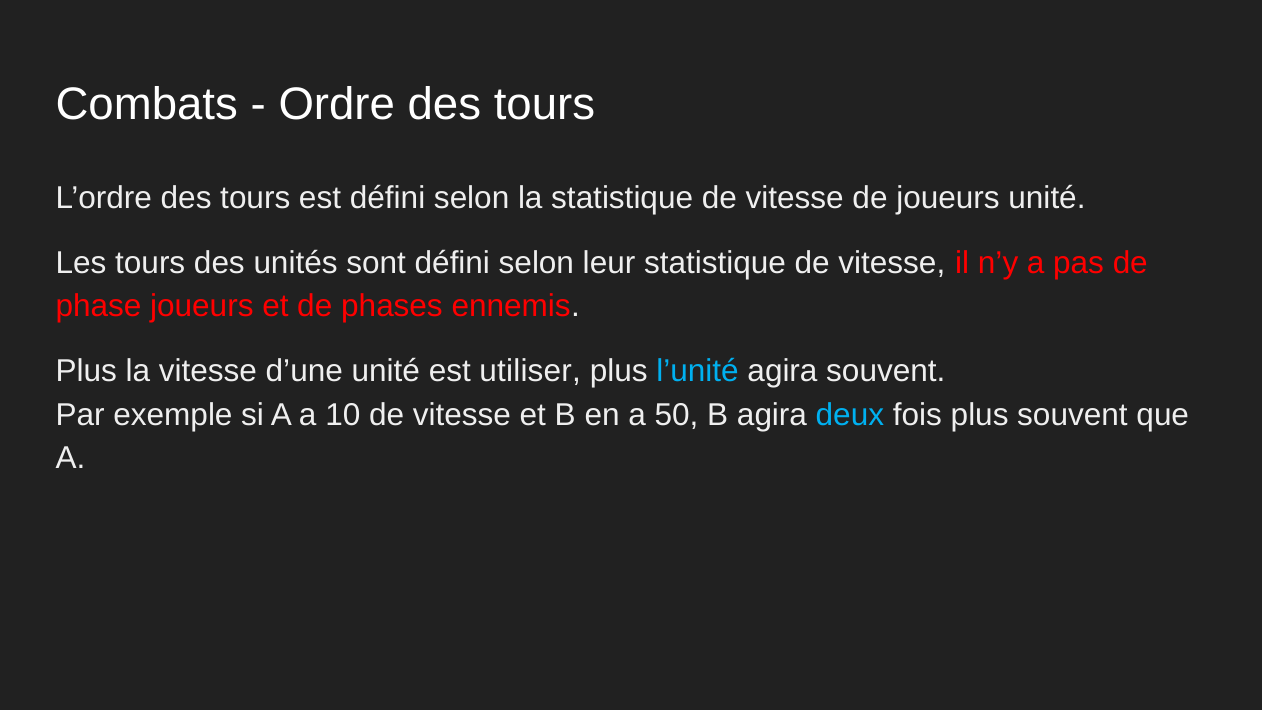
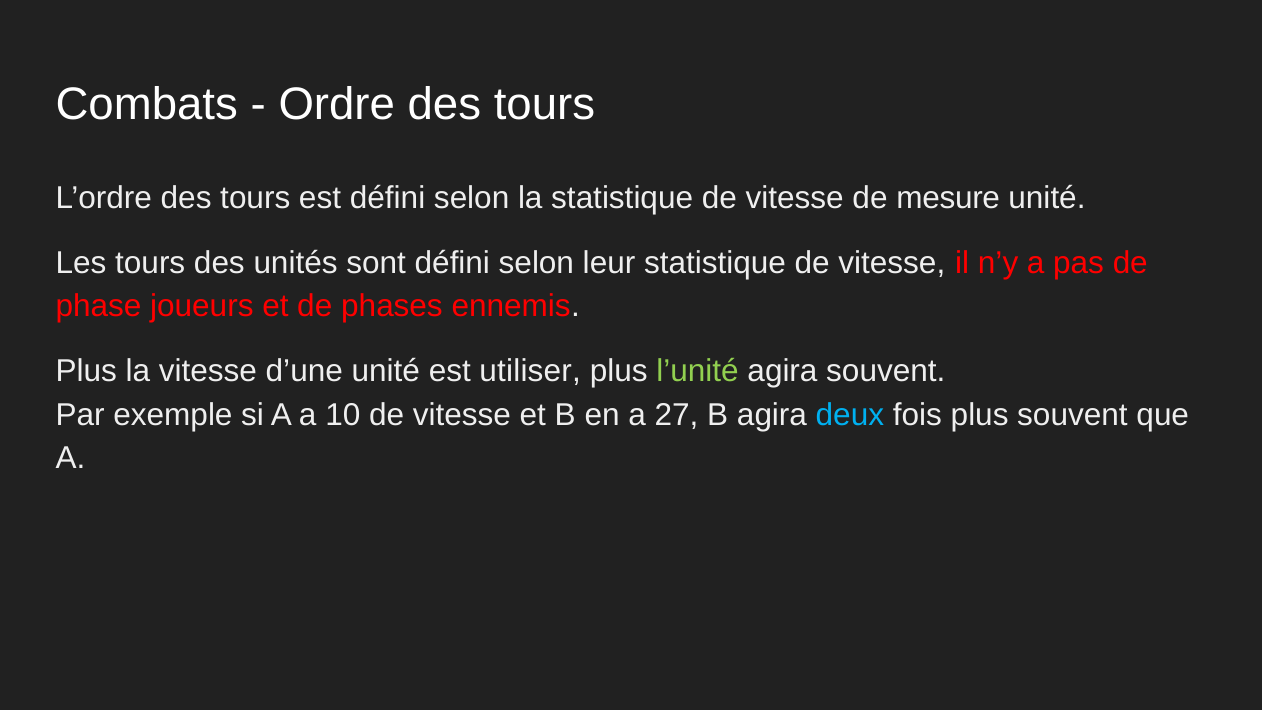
de joueurs: joueurs -> mesure
l’unité colour: light blue -> light green
50: 50 -> 27
